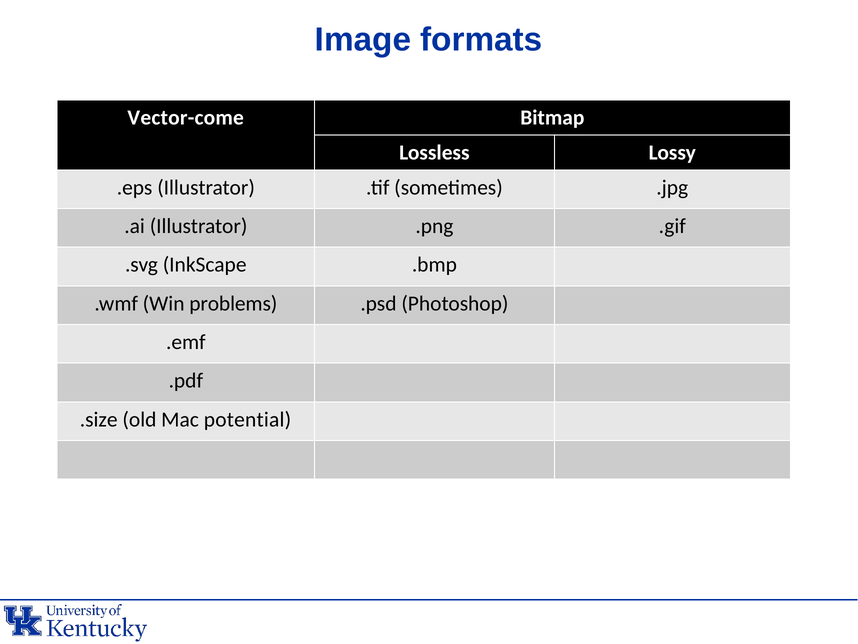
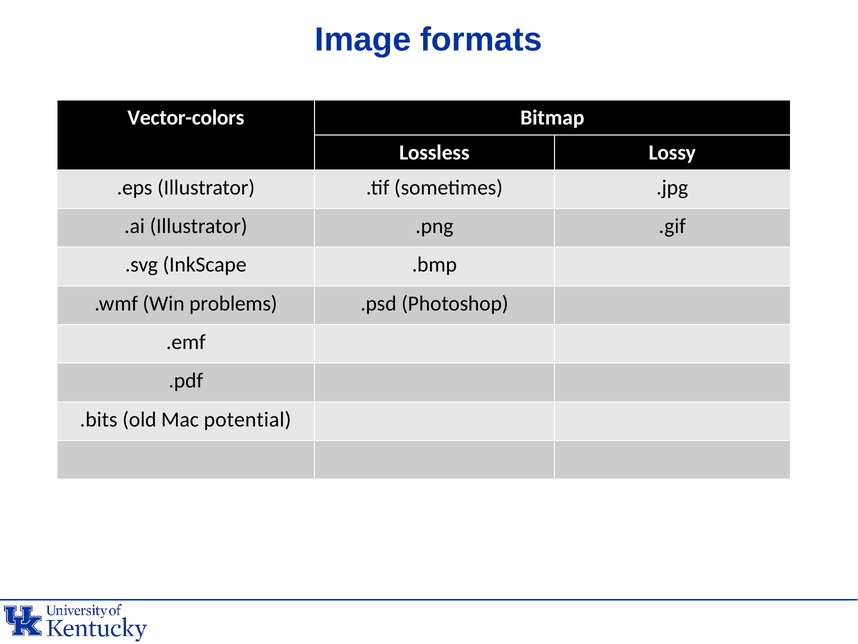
Vector-come: Vector-come -> Vector-colors
.size: .size -> .bits
